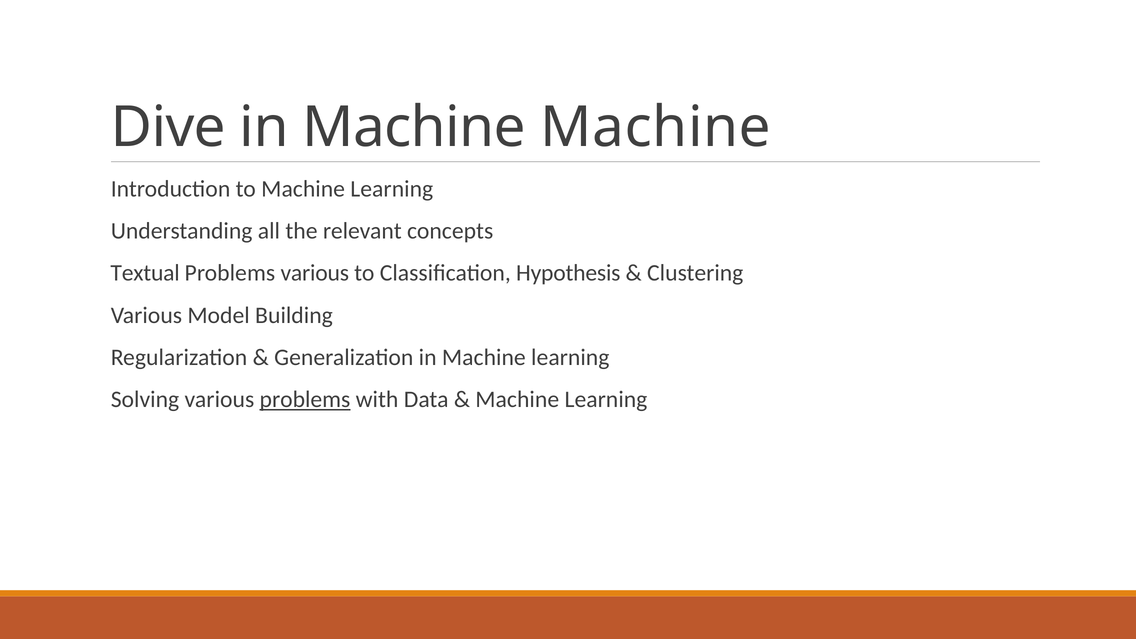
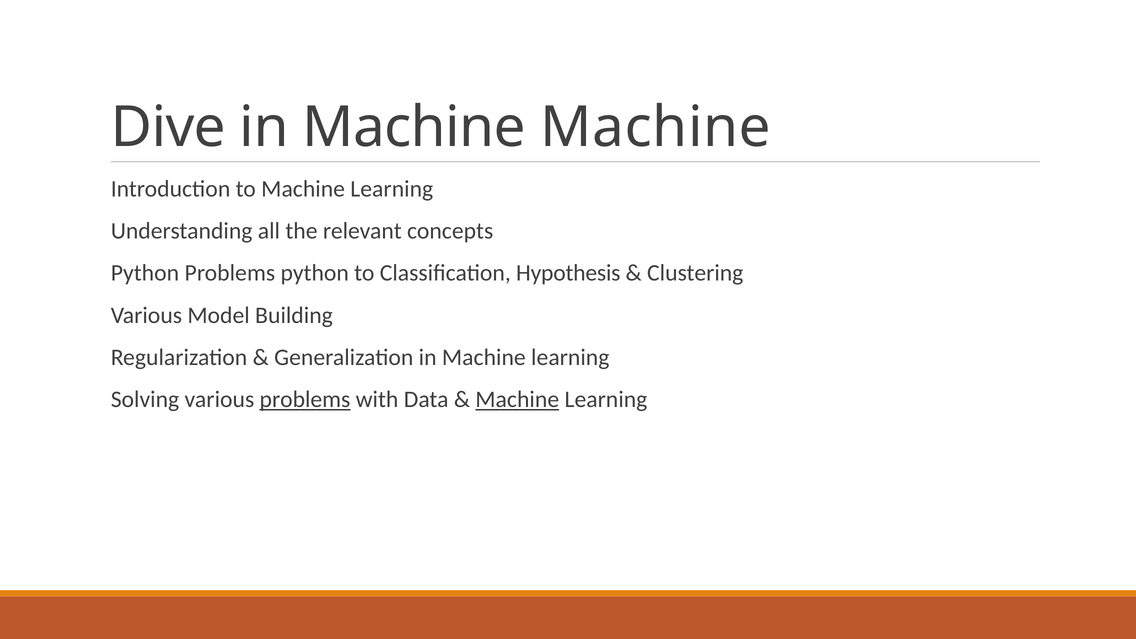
Textual at (145, 273): Textual -> Python
Problems various: various -> python
Machine at (517, 400) underline: none -> present
